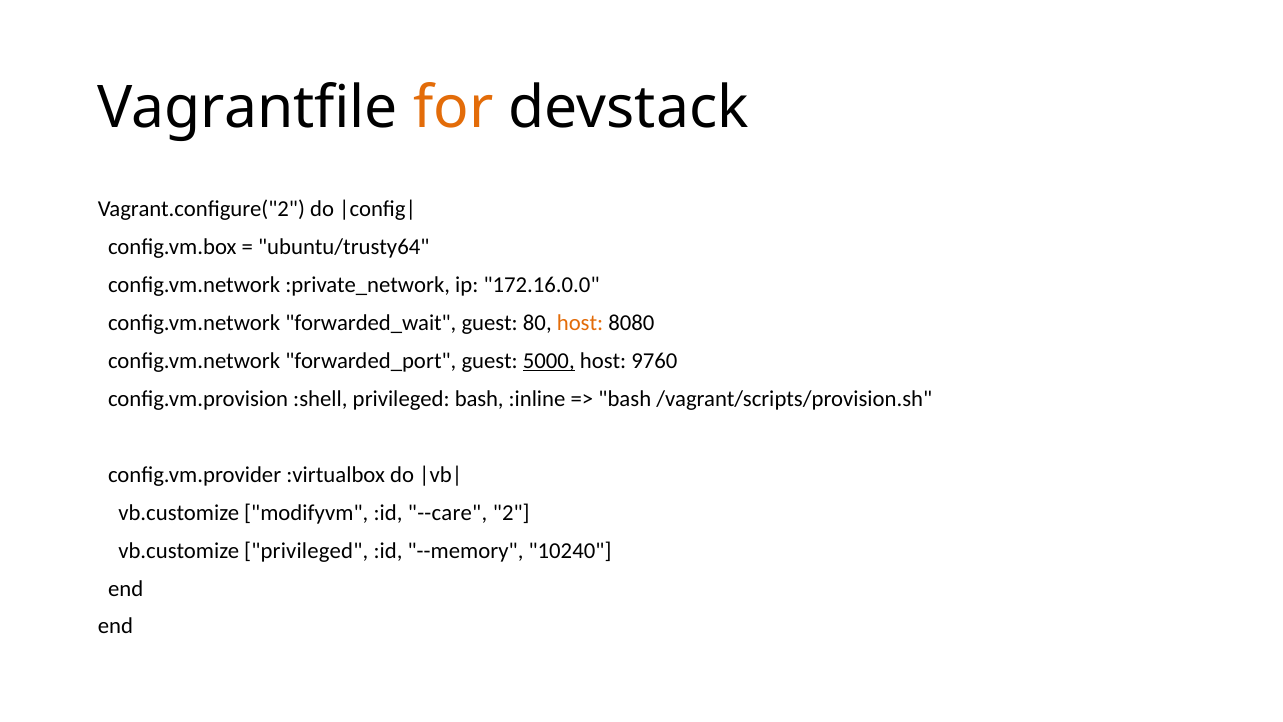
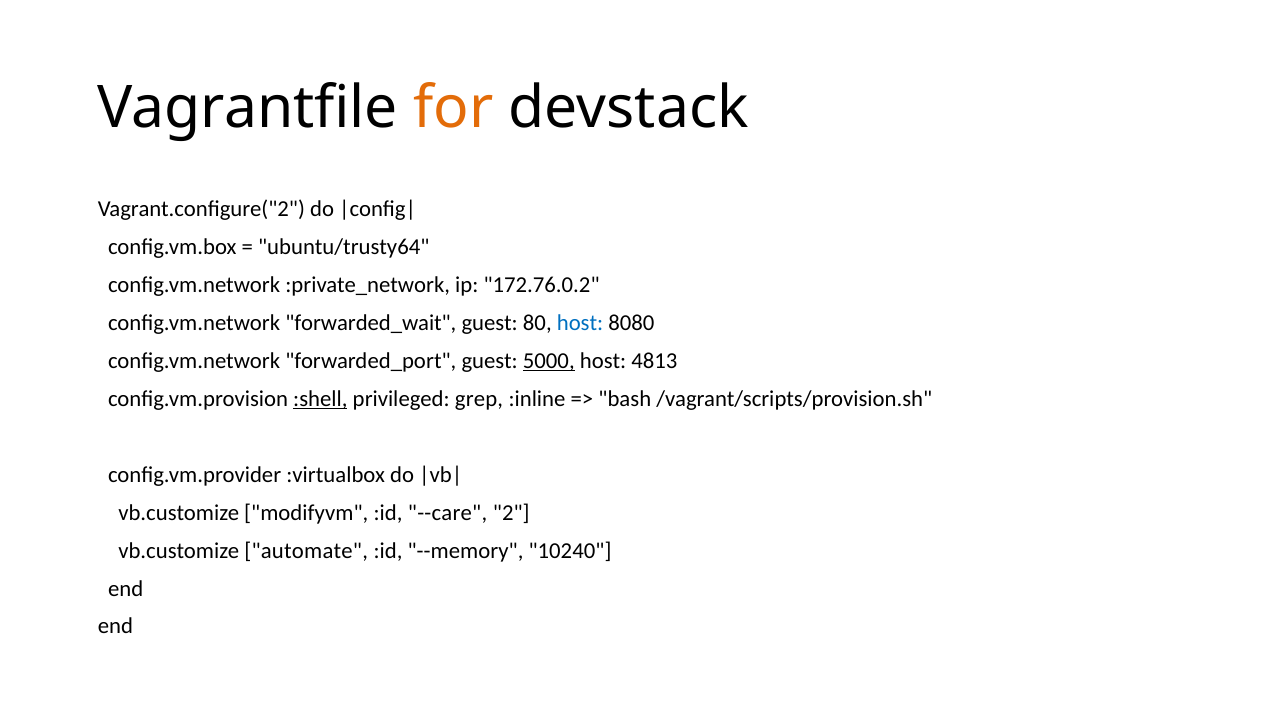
172.16.0.0: 172.16.0.0 -> 172.76.0.2
host at (580, 323) colour: orange -> blue
9760: 9760 -> 4813
:shell underline: none -> present
privileged bash: bash -> grep
vb.customize privileged: privileged -> automate
